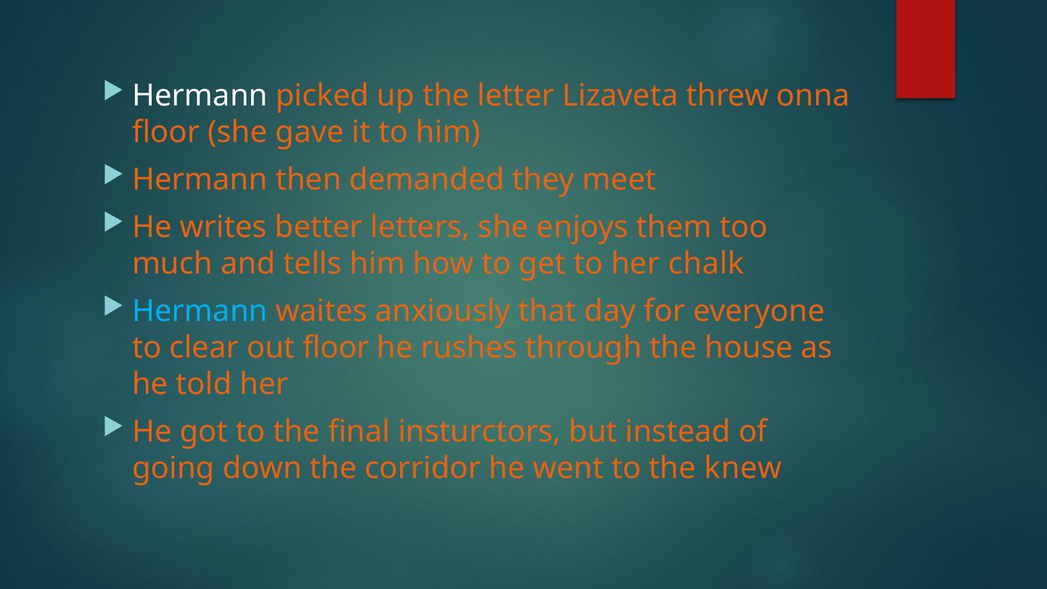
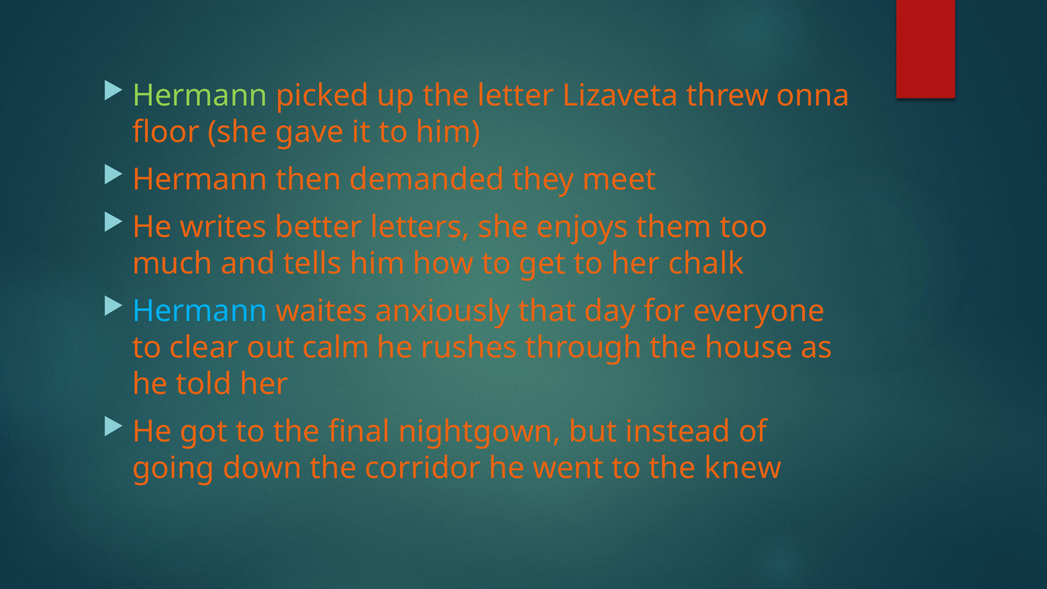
Hermann at (200, 95) colour: white -> light green
out floor: floor -> calm
insturctors: insturctors -> nightgown
